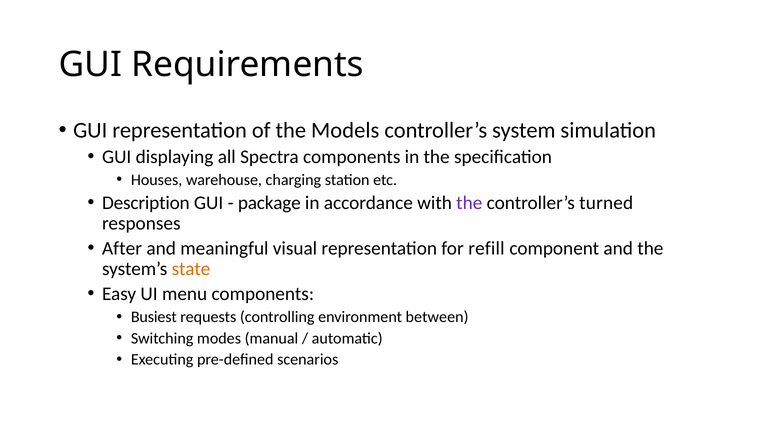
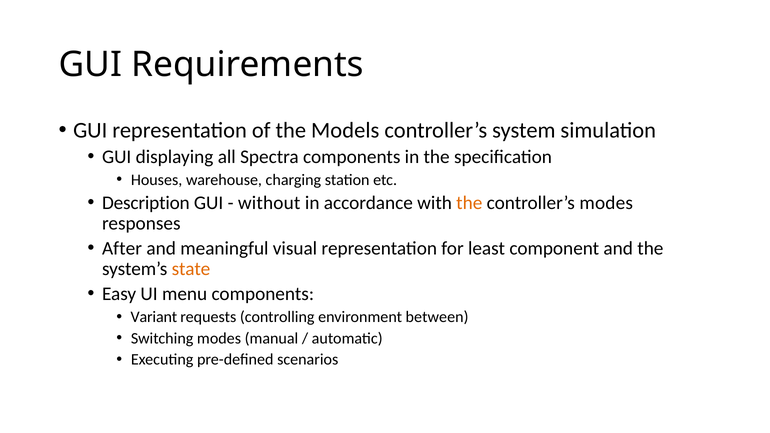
package: package -> without
the at (469, 203) colour: purple -> orange
controller’s turned: turned -> modes
refill: refill -> least
Busiest: Busiest -> Variant
